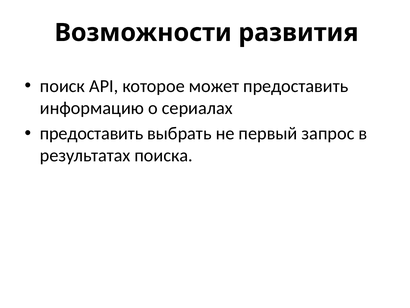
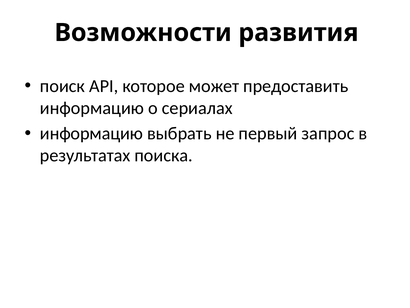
предоставить at (92, 133): предоставить -> информацию
